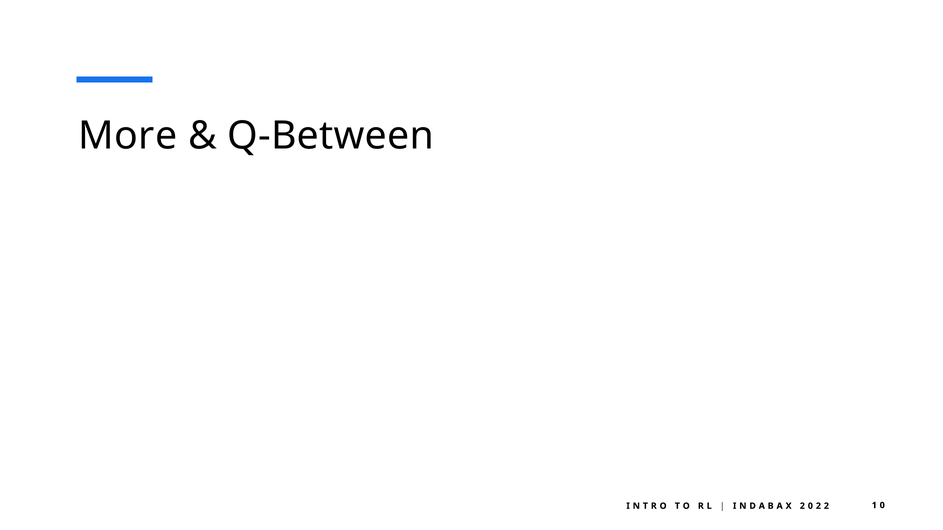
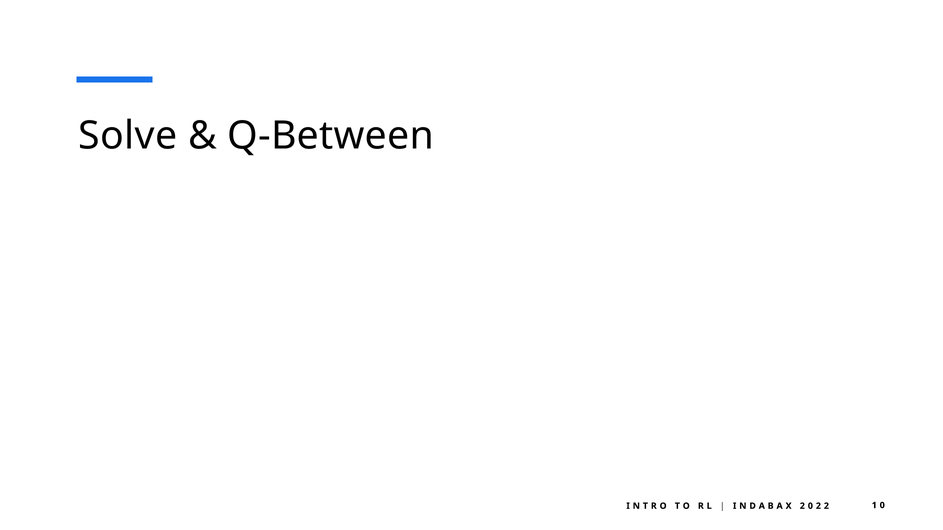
More: More -> Solve
